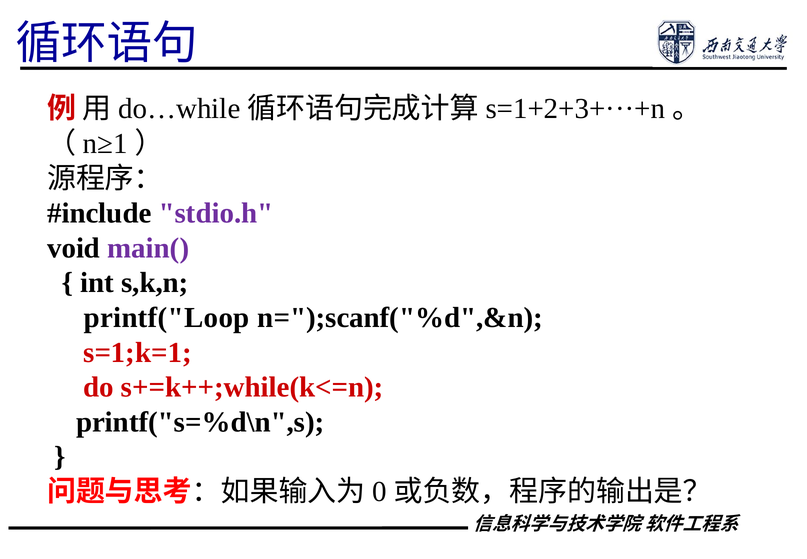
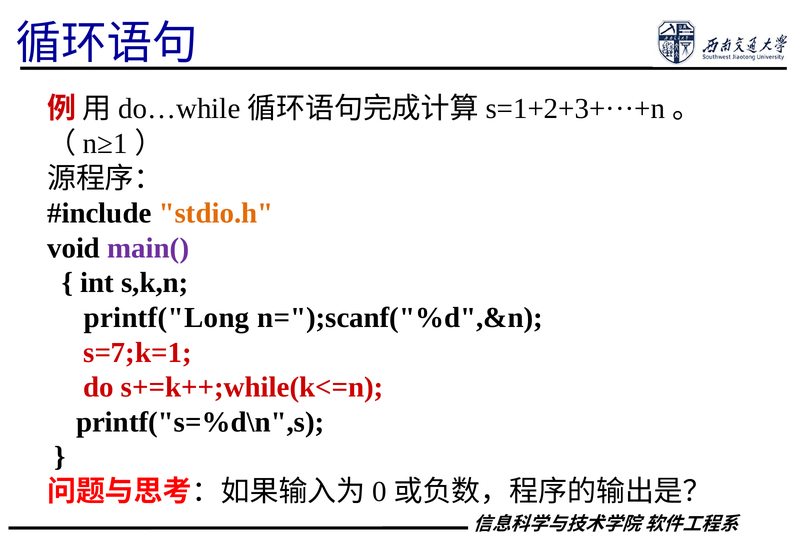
stdio.h colour: purple -> orange
printf("Loop: printf("Loop -> printf("Long
s=1;k=1: s=1;k=1 -> s=7;k=1
